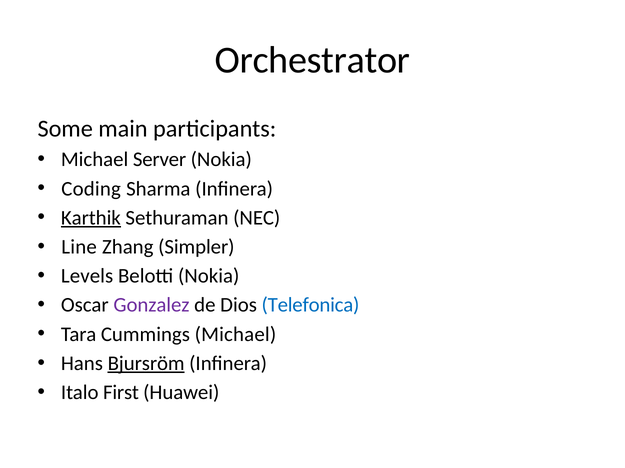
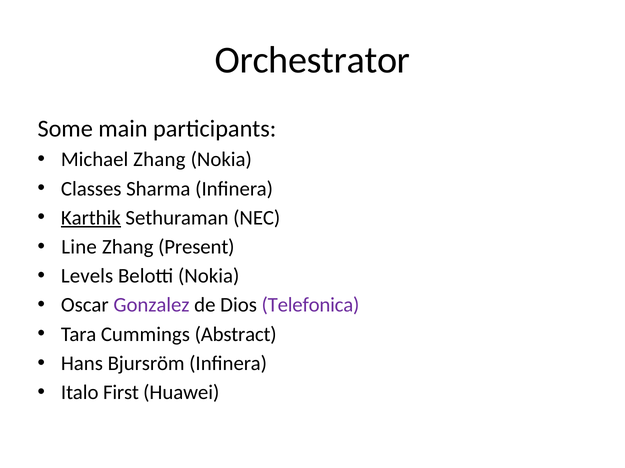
Michael Server: Server -> Zhang
Coding: Coding -> Classes
Simpler: Simpler -> Present
Telefonica colour: blue -> purple
Cummings Michael: Michael -> Abstract
Bjursröm underline: present -> none
